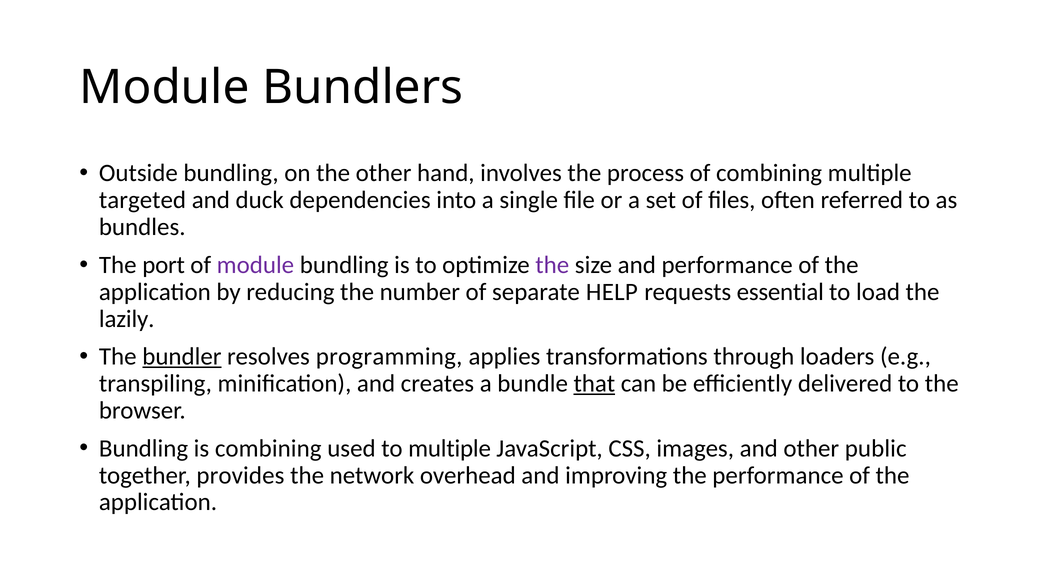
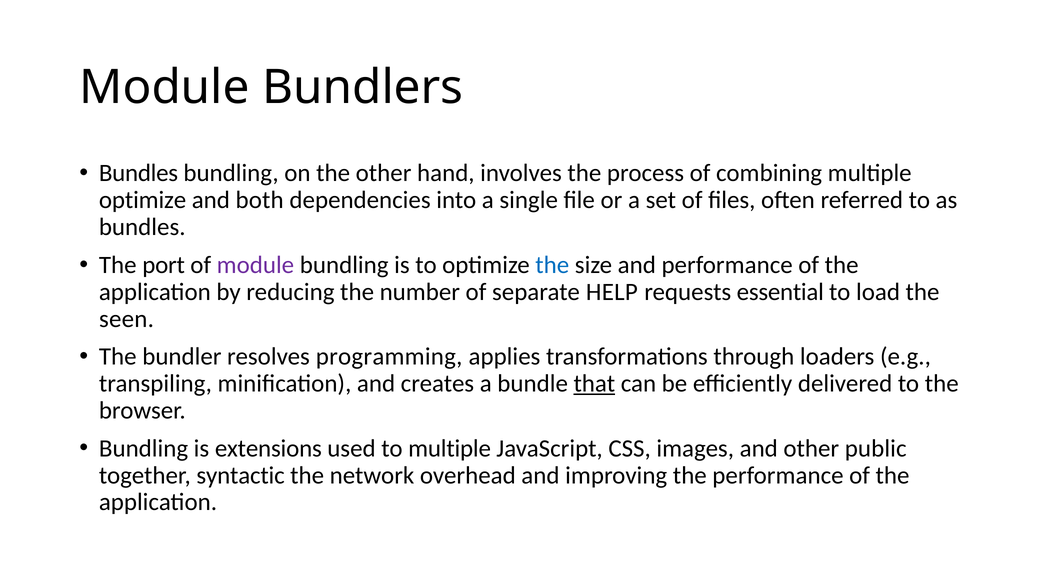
Outside at (138, 173): Outside -> Bundles
targeted at (143, 200): targeted -> optimize
duck: duck -> both
the at (552, 265) colour: purple -> blue
lazily: lazily -> seen
bundler underline: present -> none
is combining: combining -> extensions
provides: provides -> syntactic
